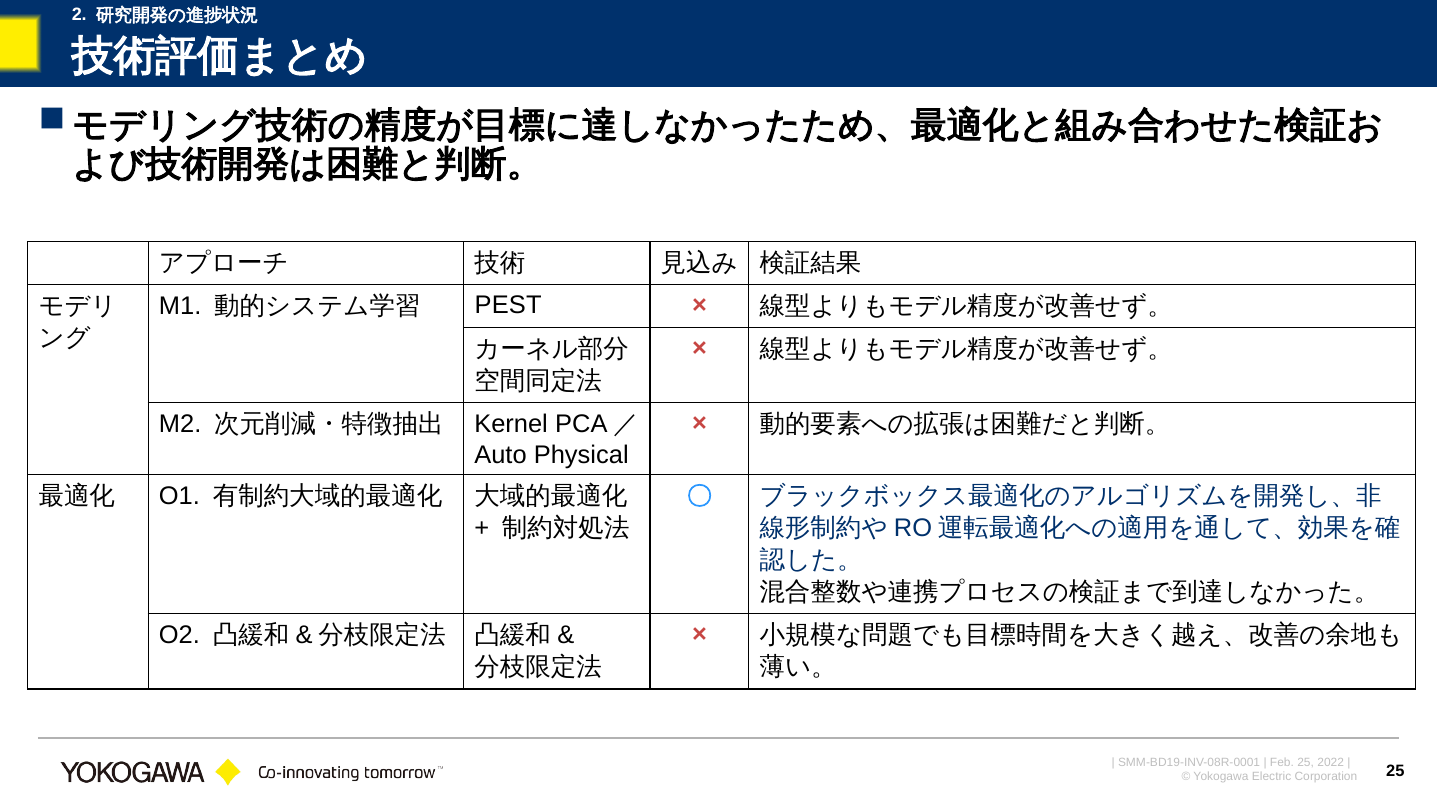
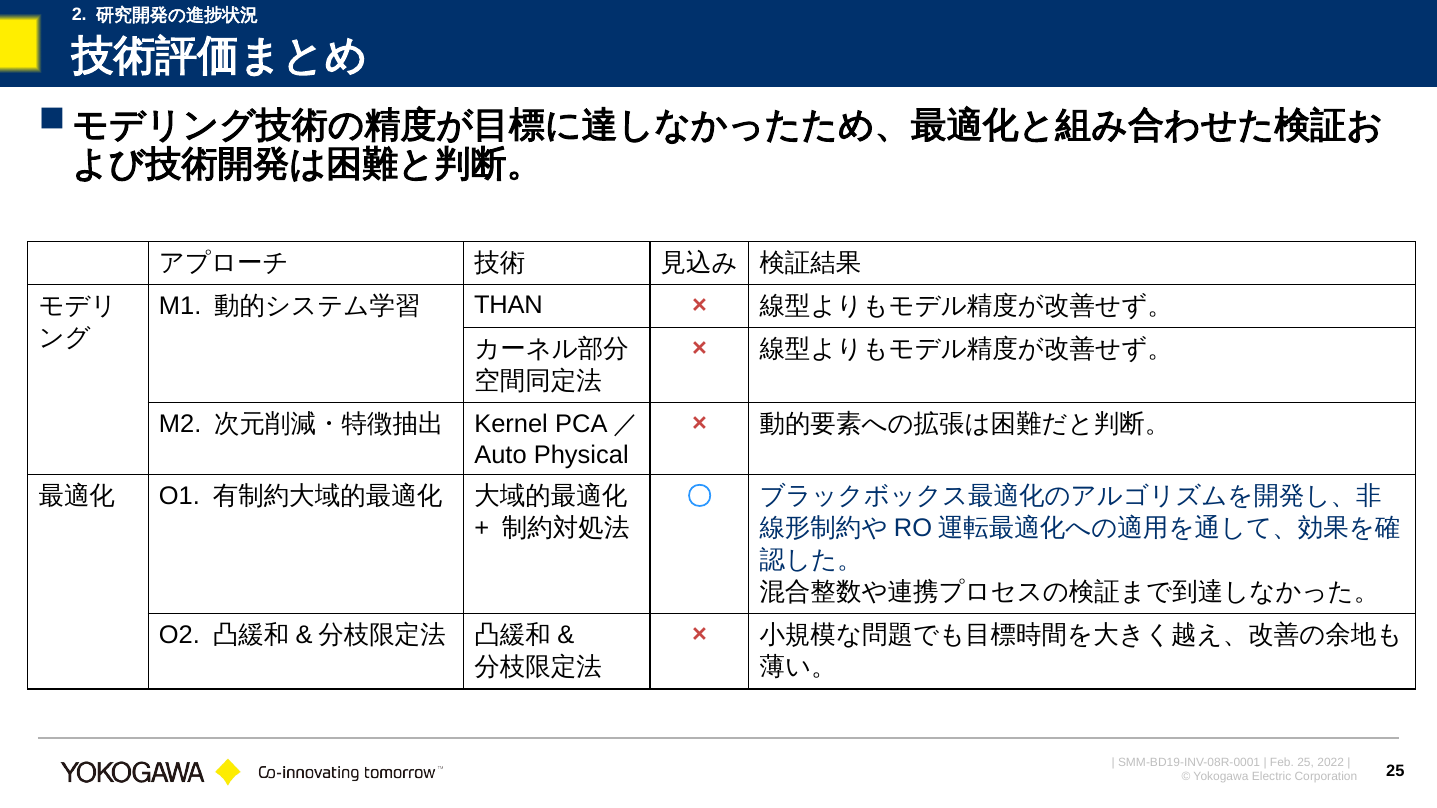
PEST: PEST -> THAN
